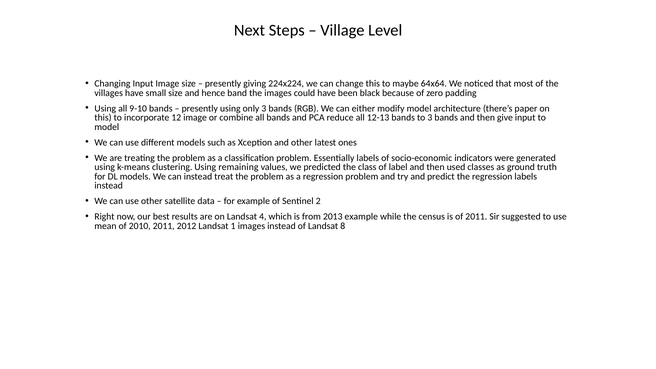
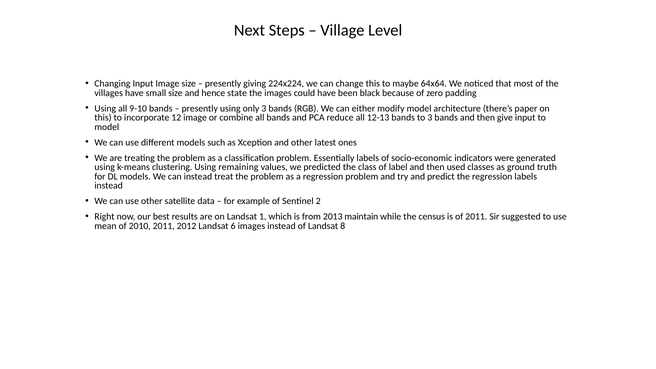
band: band -> state
4: 4 -> 1
2013 example: example -> maintain
1: 1 -> 6
